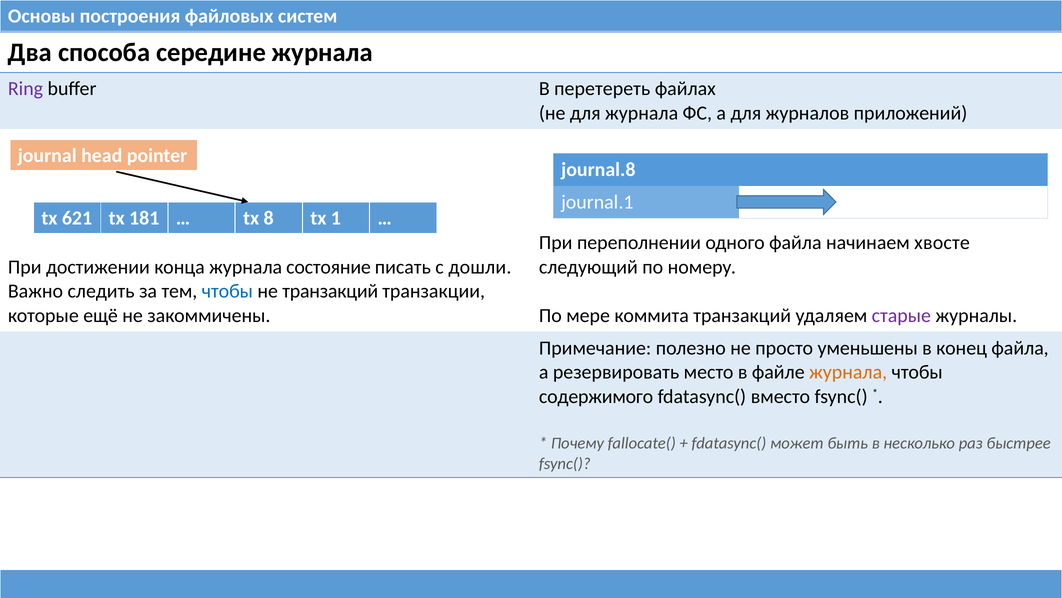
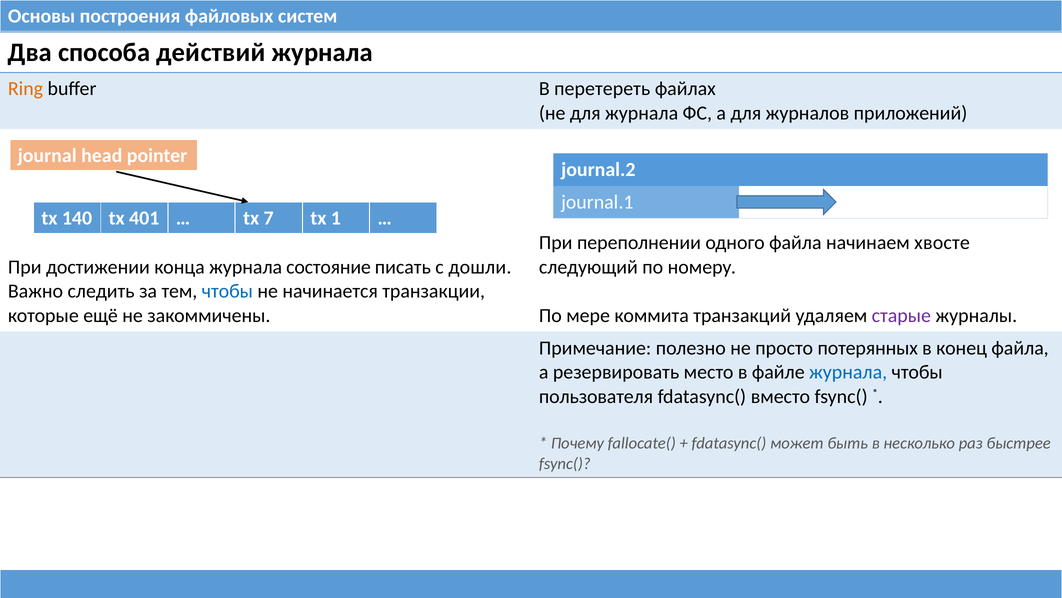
середине: середине -> действий
Ring colour: purple -> orange
journal.8: journal.8 -> journal.2
621: 621 -> 140
181: 181 -> 401
8: 8 -> 7
не транзакций: транзакций -> начинается
уменьшены: уменьшены -> потерянных
журнала at (848, 372) colour: orange -> blue
содержимого: содержимого -> пользователя
